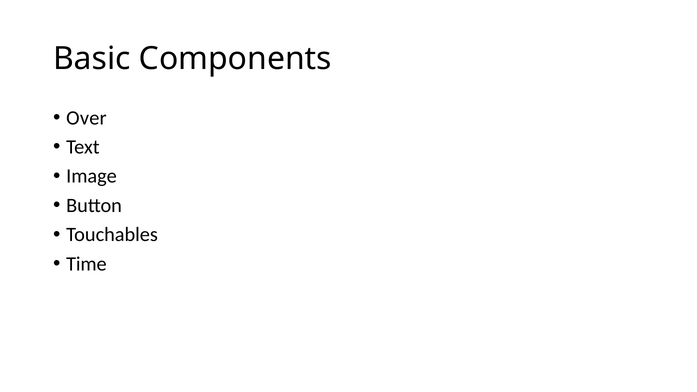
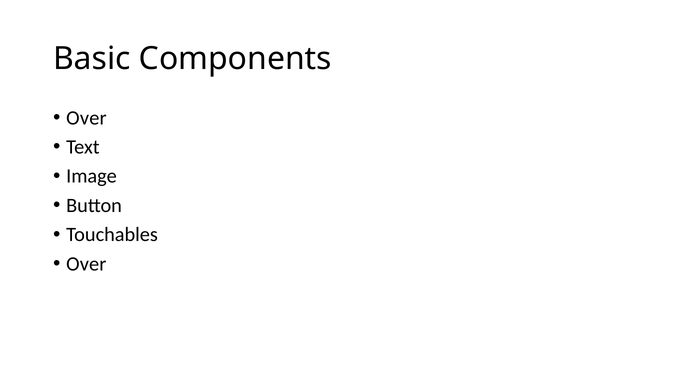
Time at (86, 264): Time -> Over
